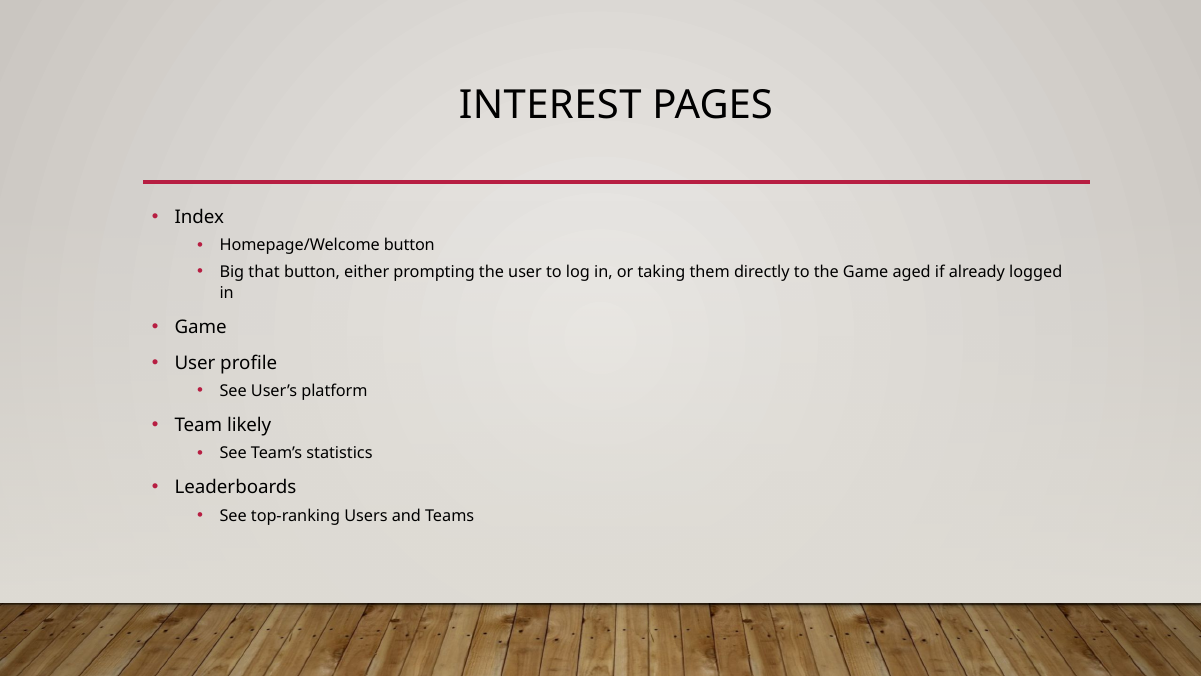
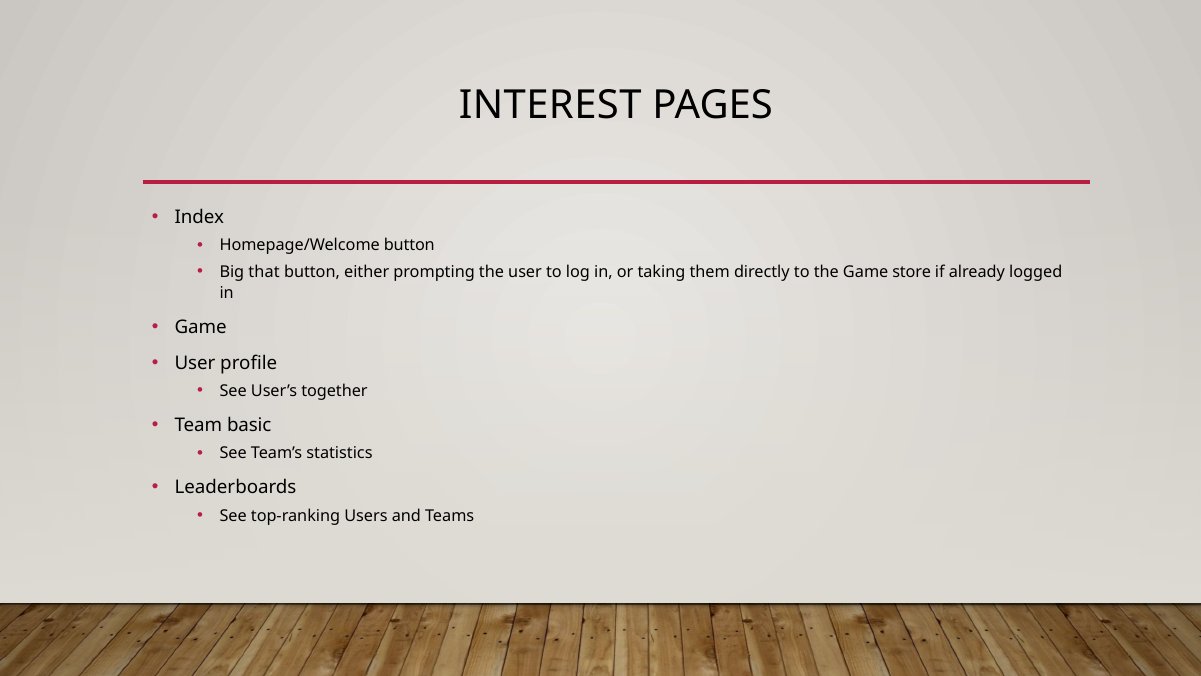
aged: aged -> store
platform: platform -> together
likely: likely -> basic
